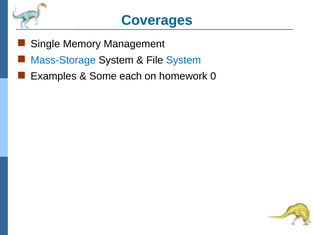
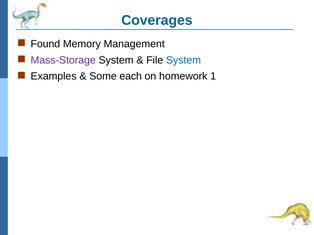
Single: Single -> Found
Mass-Storage colour: blue -> purple
0: 0 -> 1
